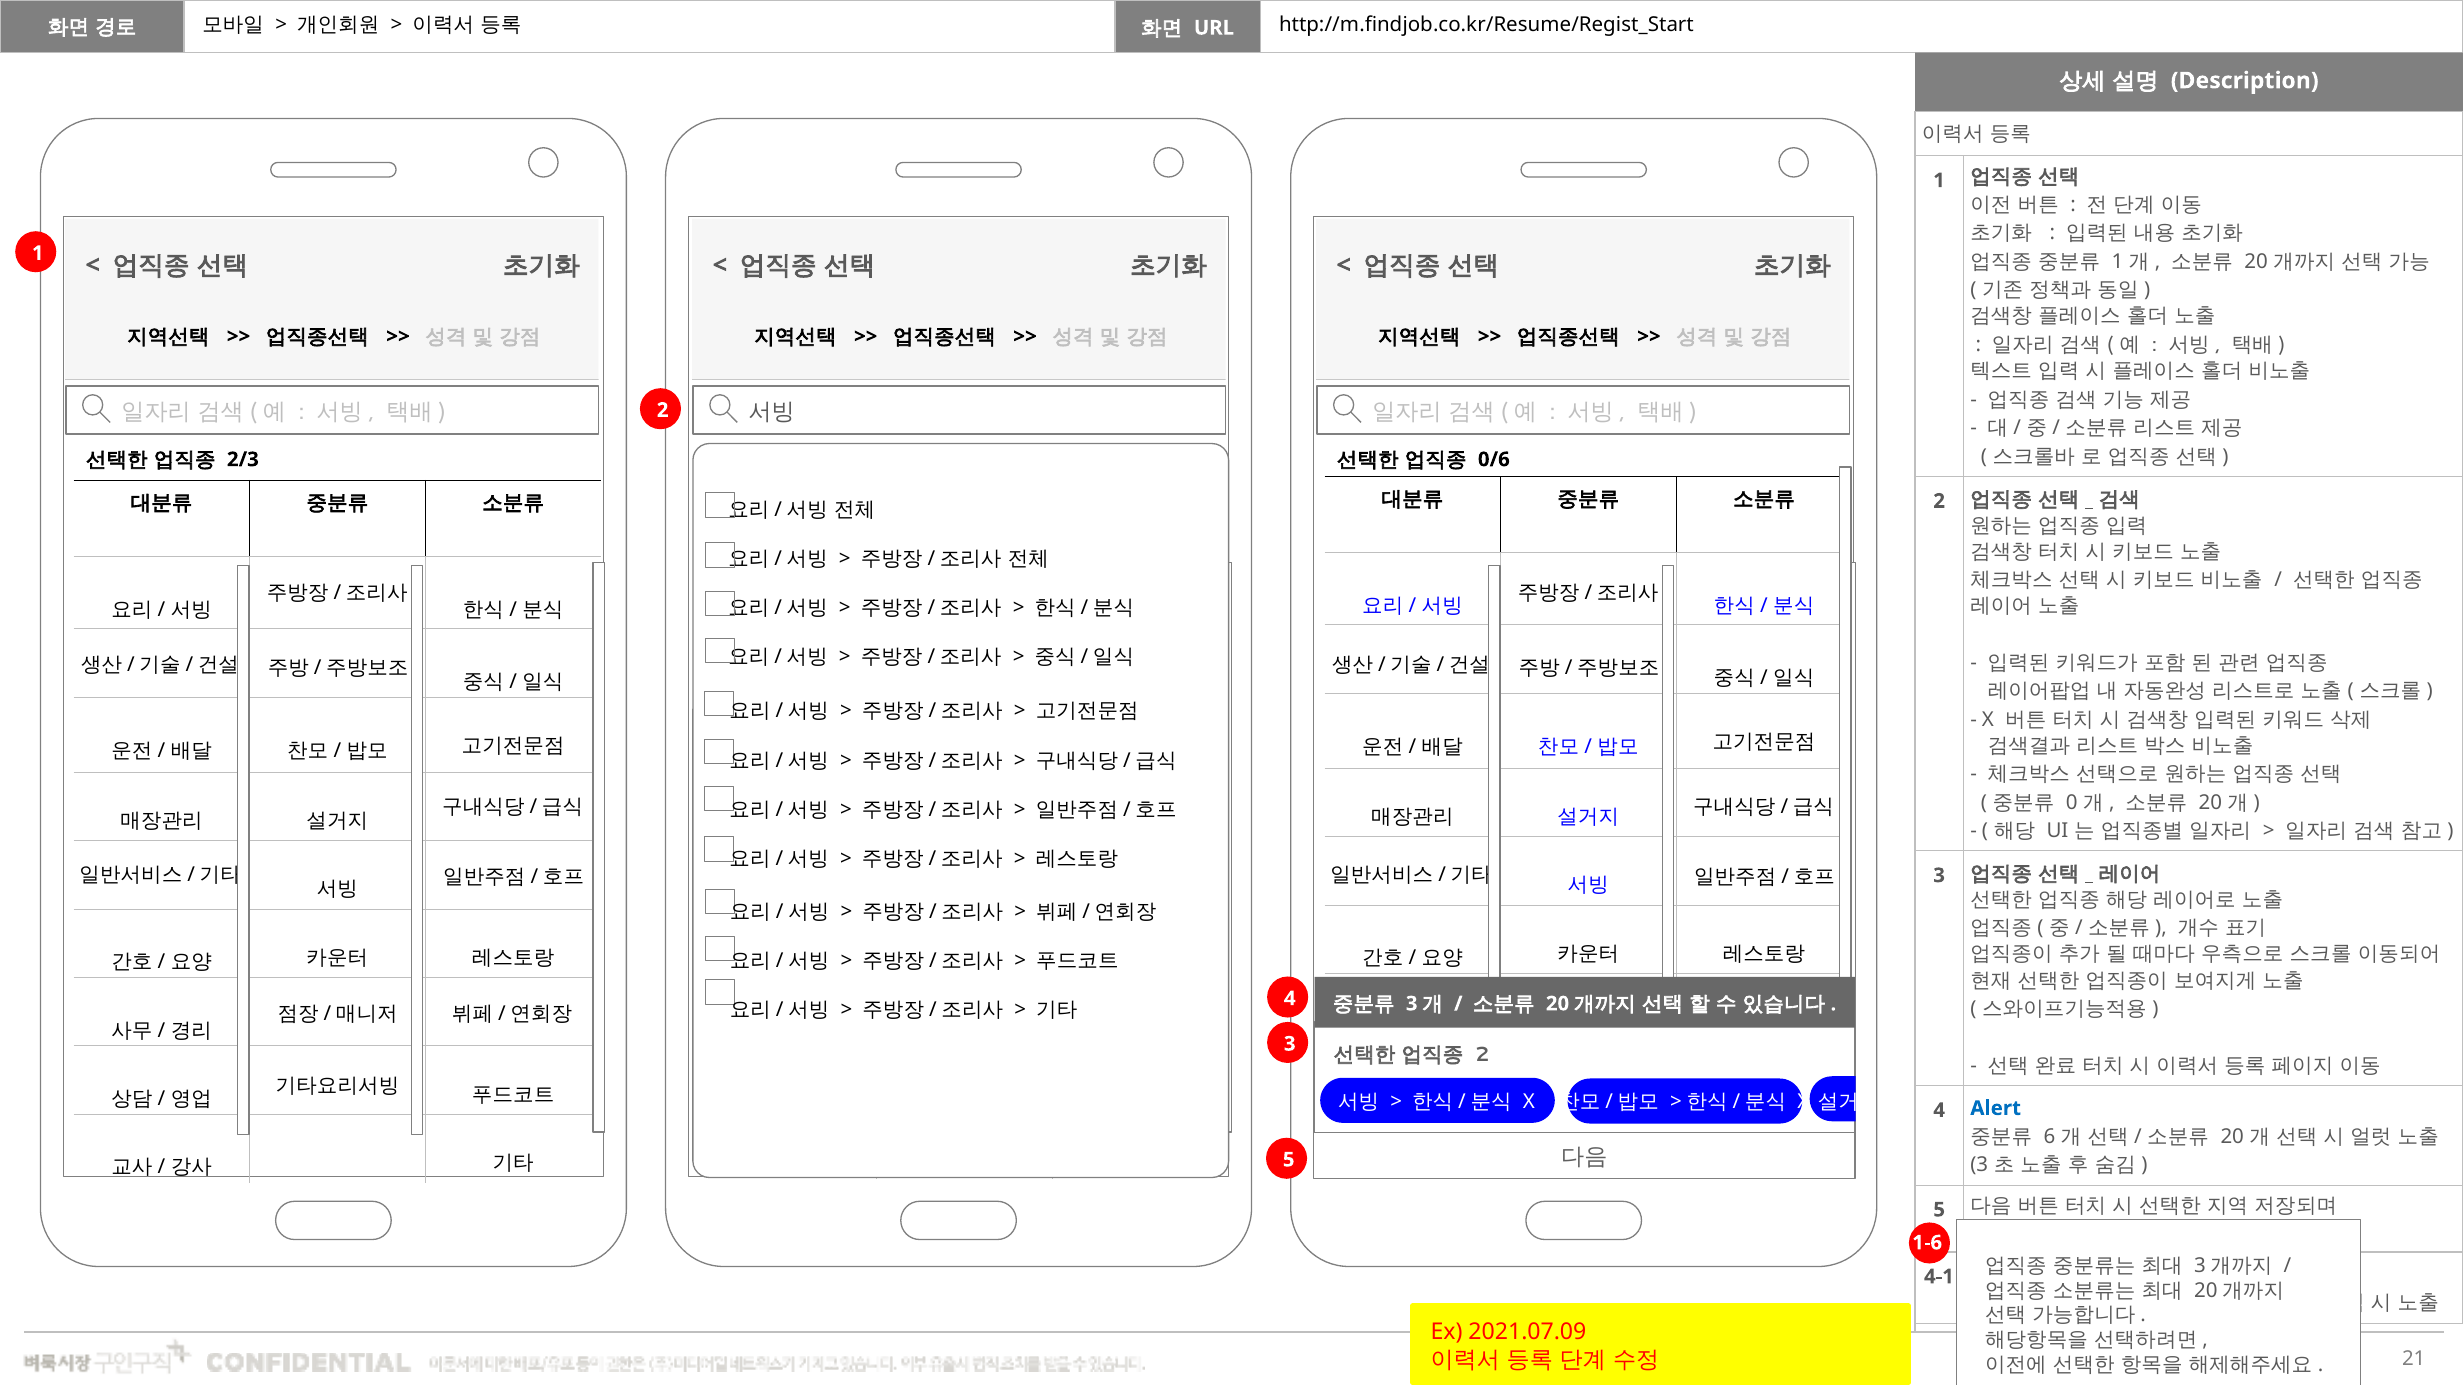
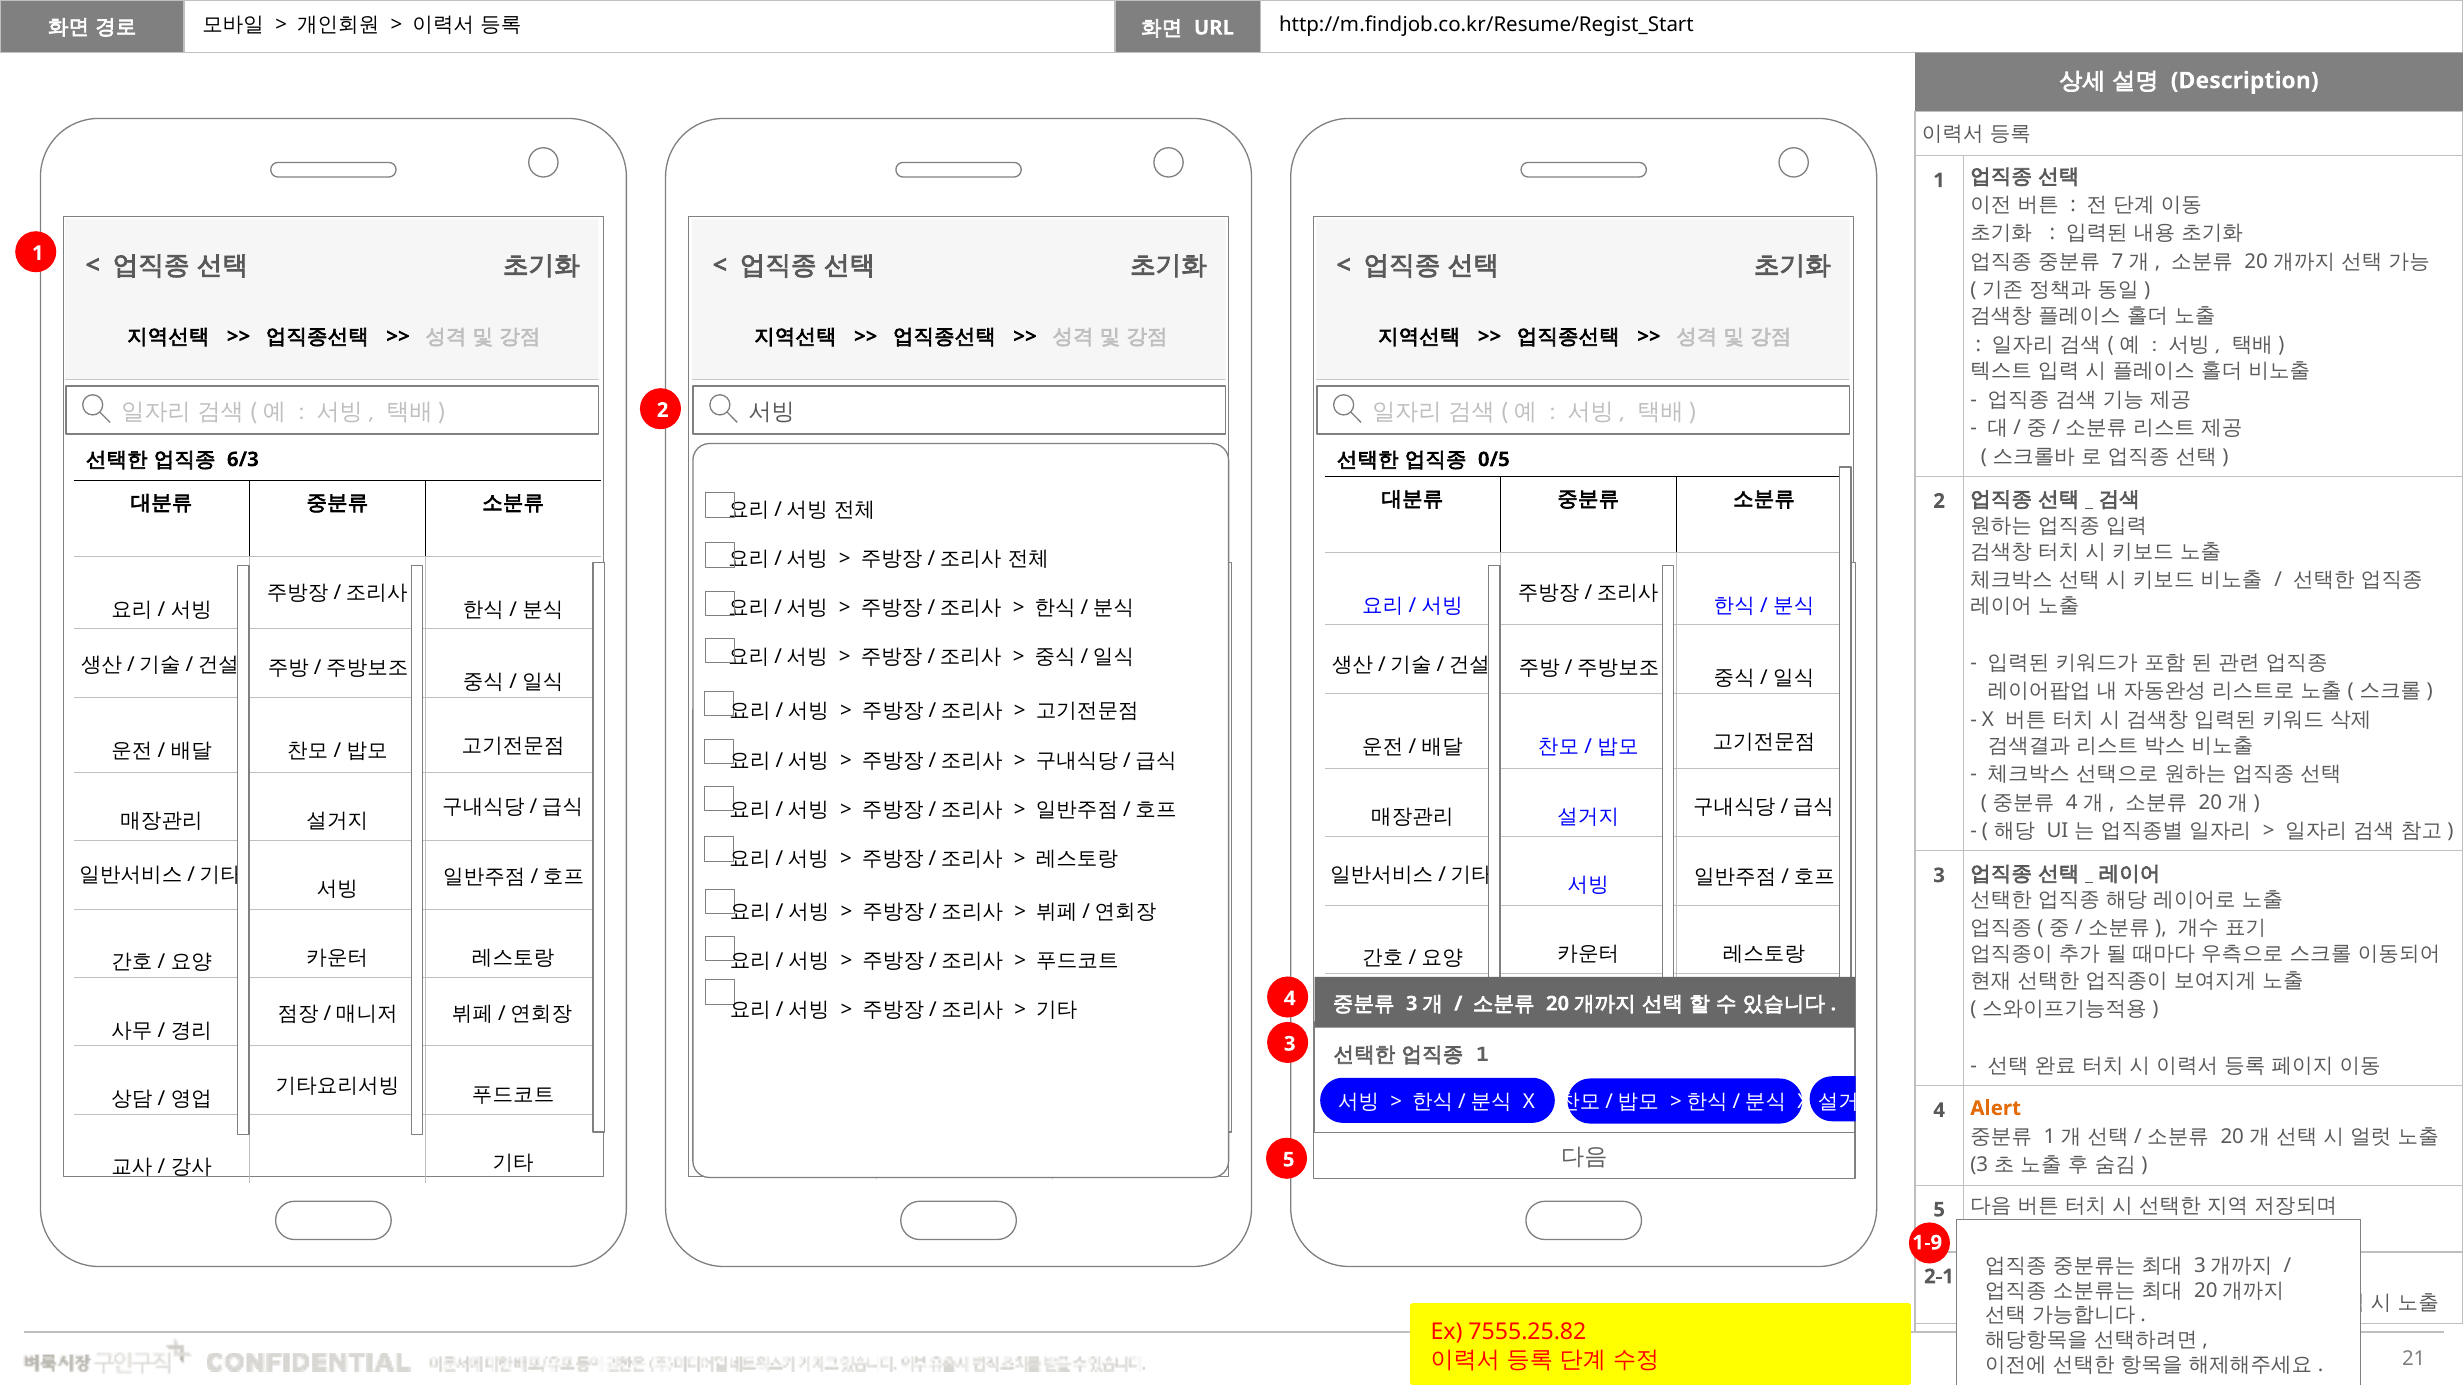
1 at (2117, 261): 1 -> 7
2/3: 2/3 -> 6/3
0/6: 0/6 -> 0/5
0 at (2072, 803): 0 -> 4
2 at (1482, 1055): 2 -> 1
Alert at (1996, 1109) colour: blue -> orange
6 at (2049, 1137): 6 -> 1
1-6: 1-6 -> 1-9
4-1: 4-1 -> 2-1
2021.07.09: 2021.07.09 -> 7555.25.82
